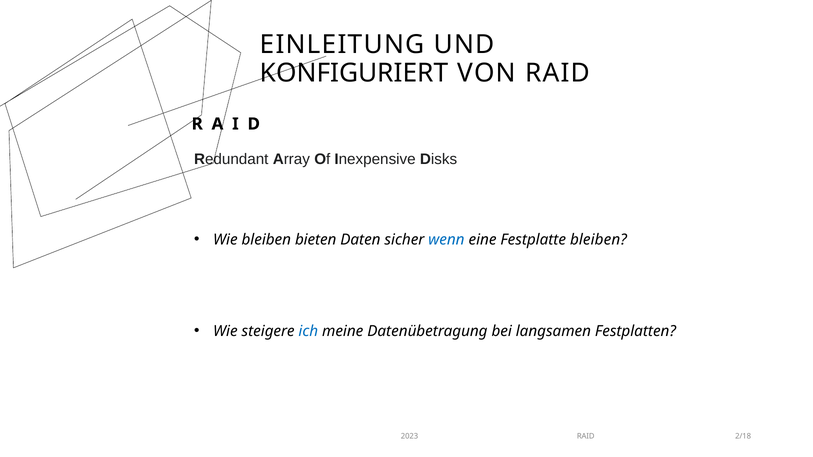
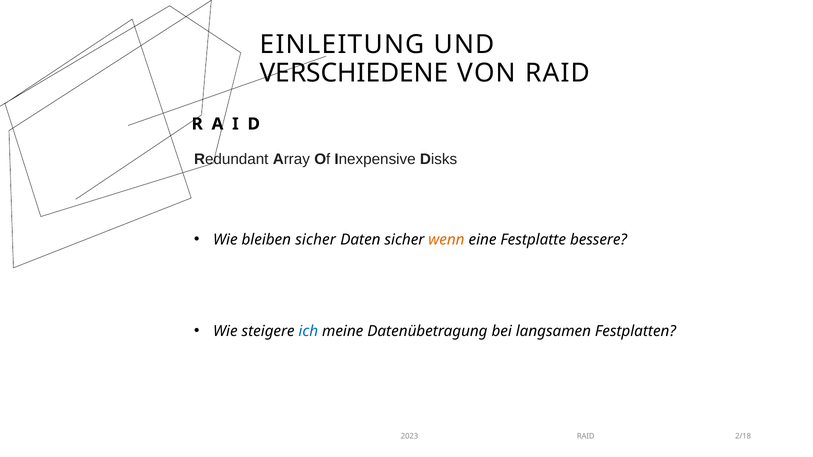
KONFIGURIERT: KONFIGURIERT -> VERSCHIEDENE
bleiben bieten: bieten -> sicher
wenn colour: blue -> orange
Festplatte bleiben: bleiben -> bessere
